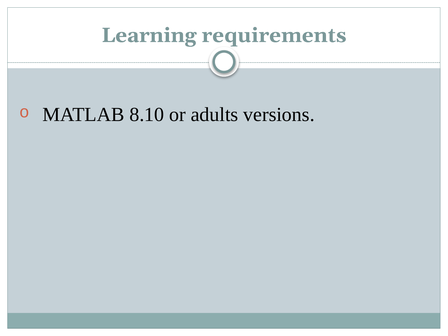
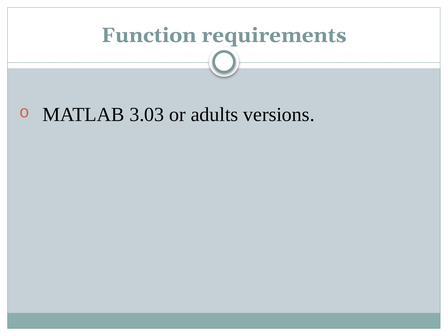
Learning: Learning -> Function
8.10: 8.10 -> 3.03
